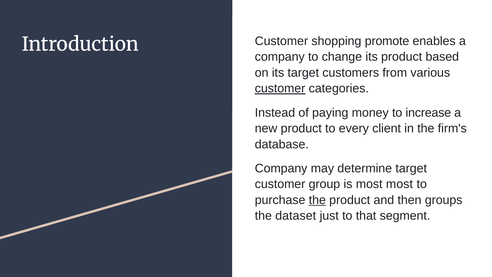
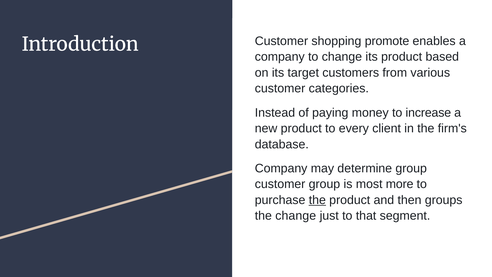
customer at (280, 88) underline: present -> none
determine target: target -> group
most most: most -> more
the dataset: dataset -> change
